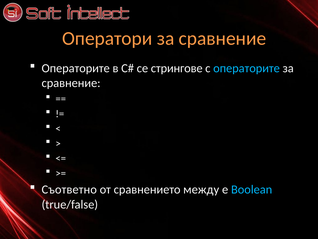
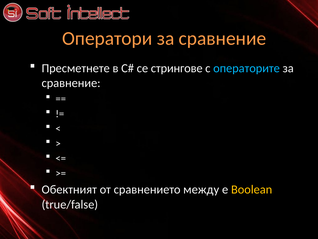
Операторите at (76, 68): Операторите -> Пресметнете
Съответно: Съответно -> Обектният
Boolean colour: light blue -> yellow
